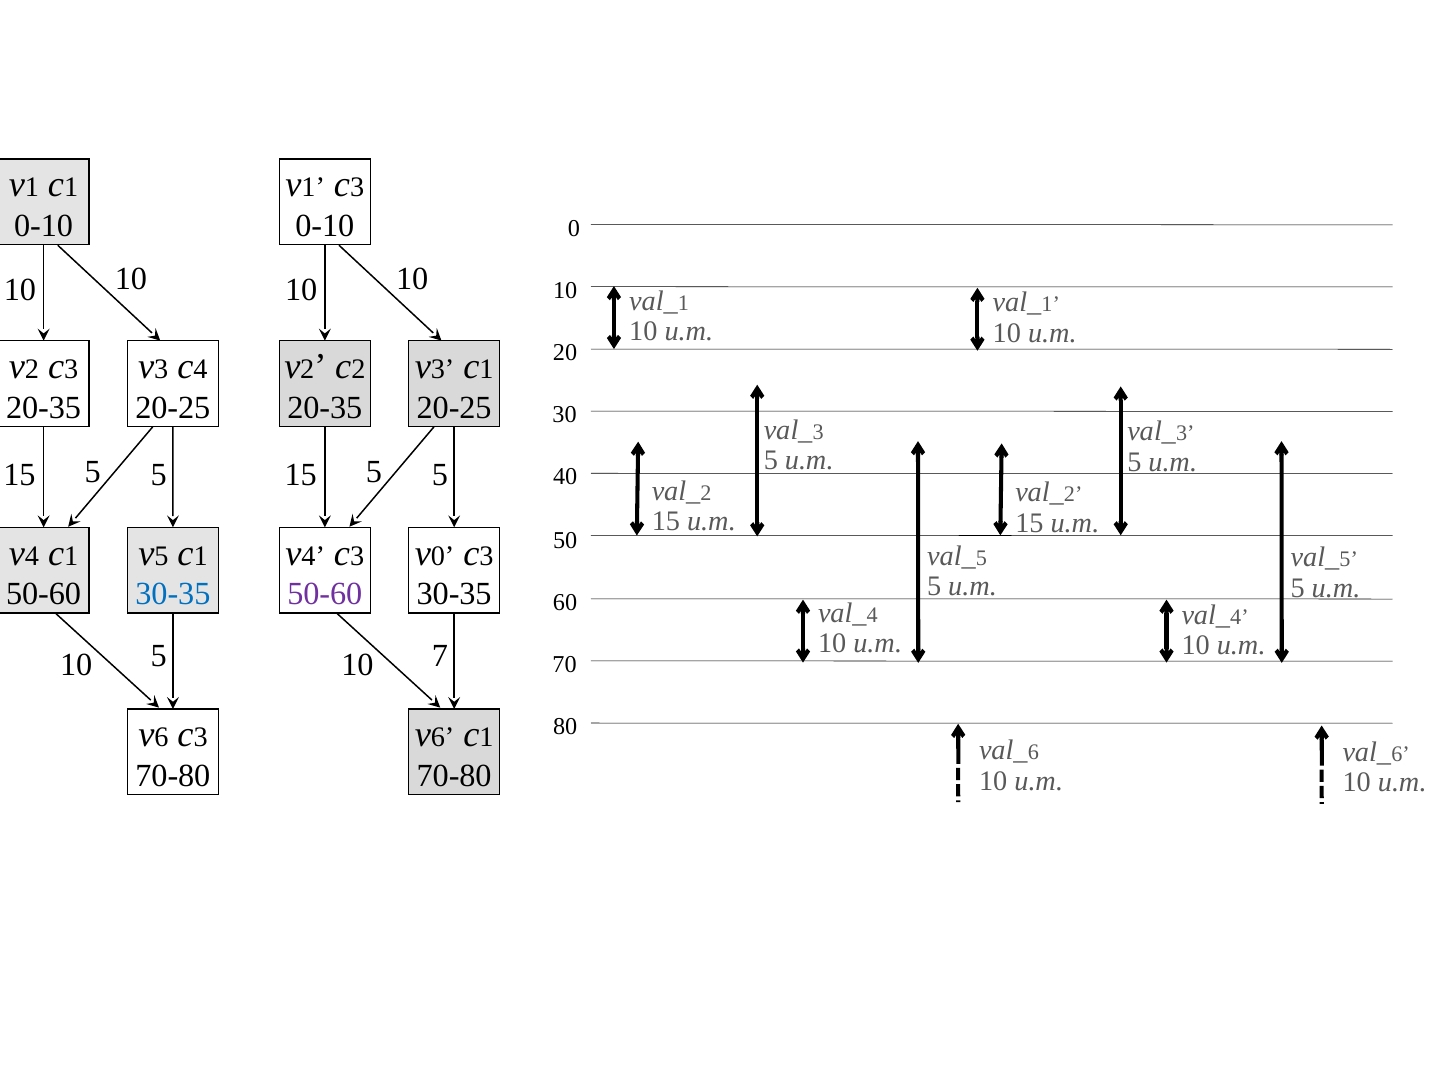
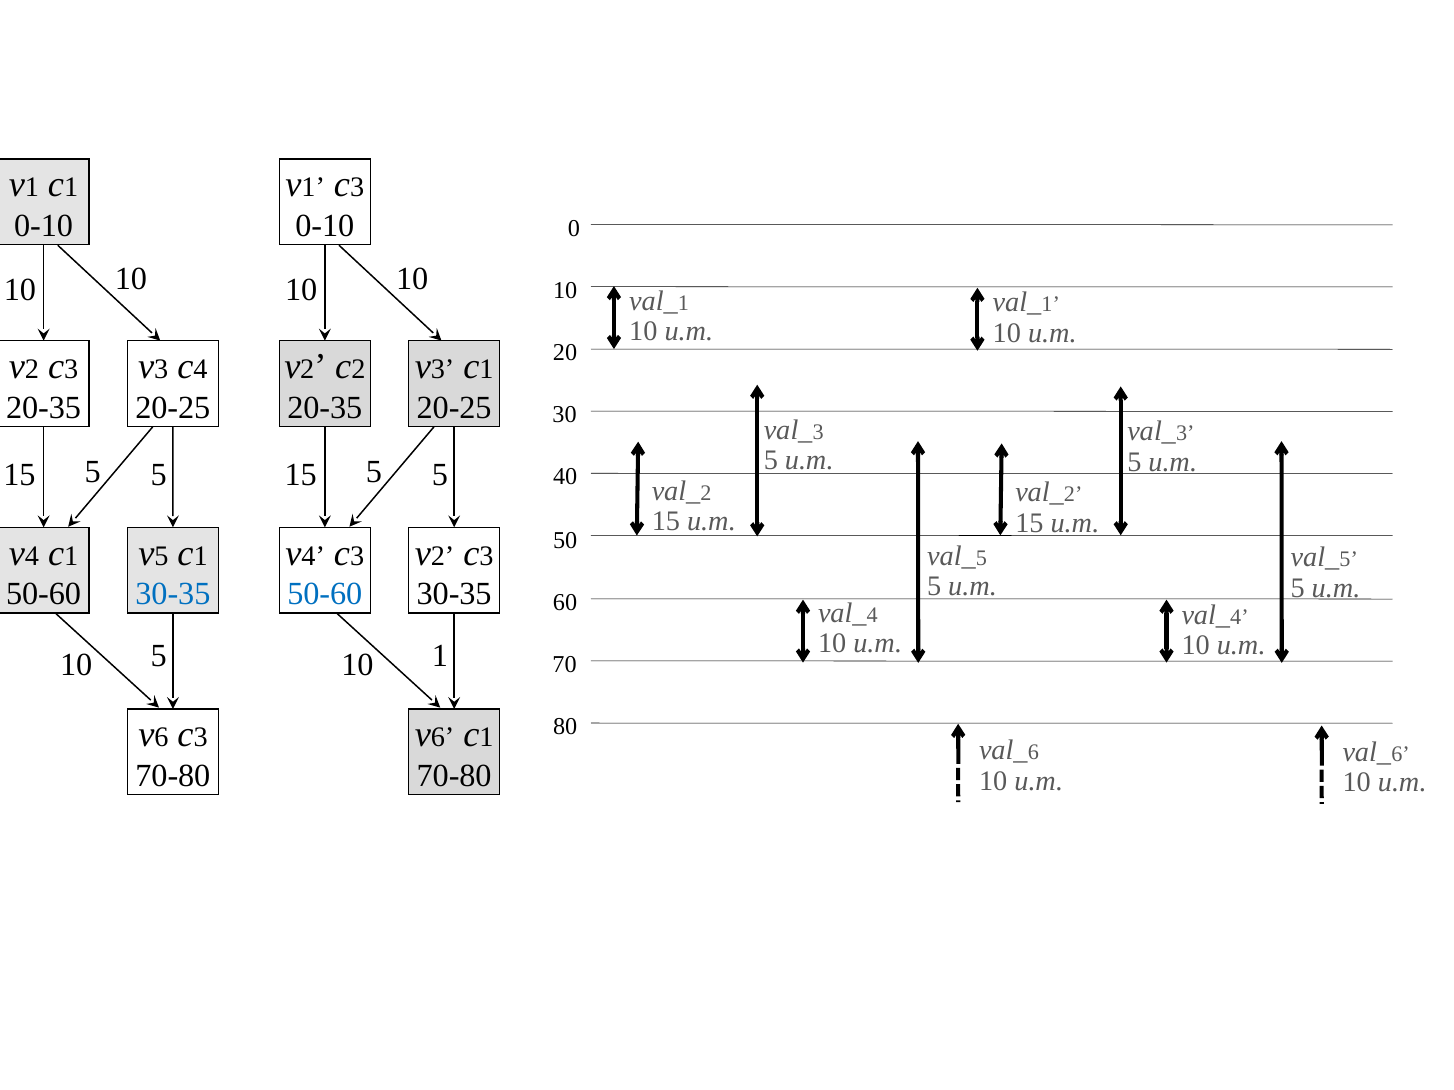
0 at (443, 556): 0 -> 2
50-60 at (325, 594) colour: purple -> blue
10 7: 7 -> 1
